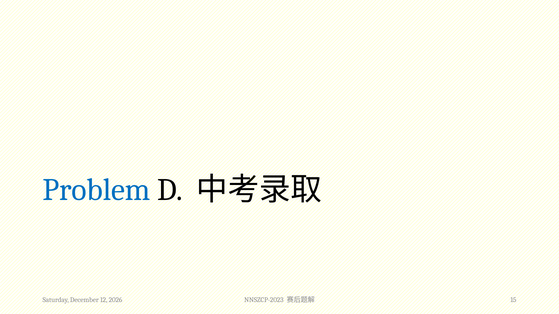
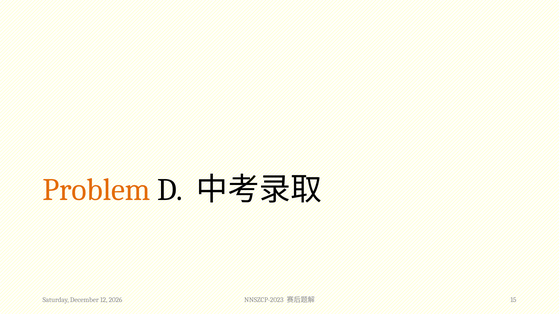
Problem colour: blue -> orange
